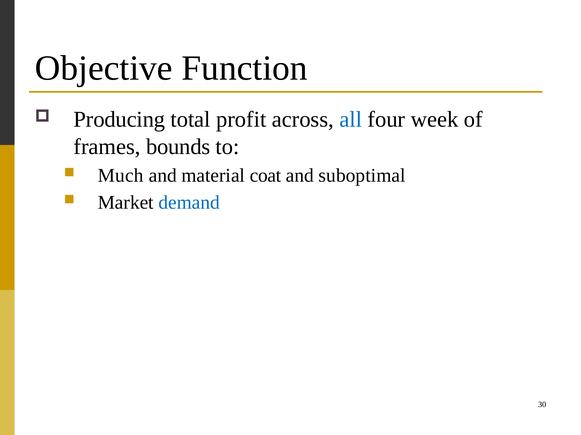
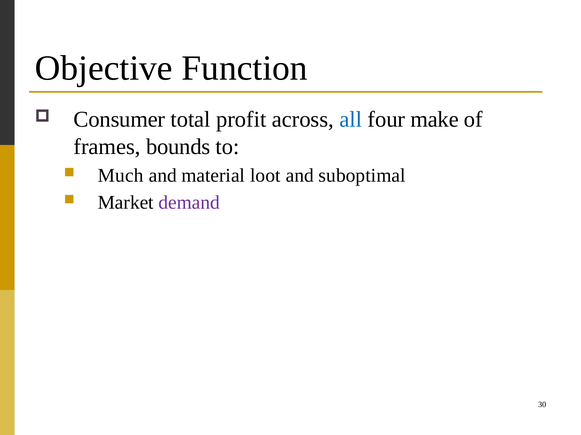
Producing: Producing -> Consumer
week: week -> make
coat: coat -> loot
demand colour: blue -> purple
